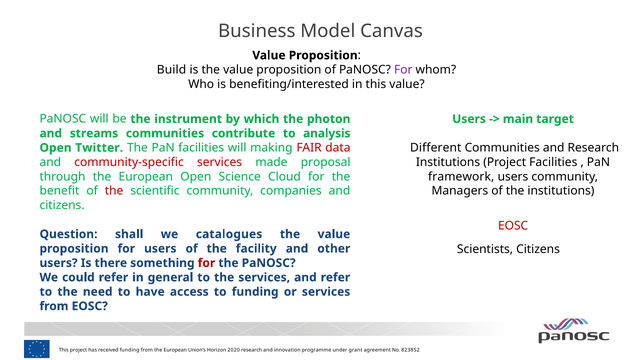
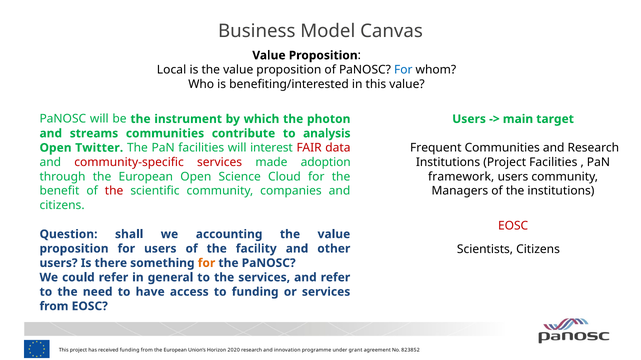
Build: Build -> Local
For at (403, 70) colour: purple -> blue
Different: Different -> Frequent
making: making -> interest
proposal: proposal -> adoption
catalogues: catalogues -> accounting
for at (207, 263) colour: red -> orange
